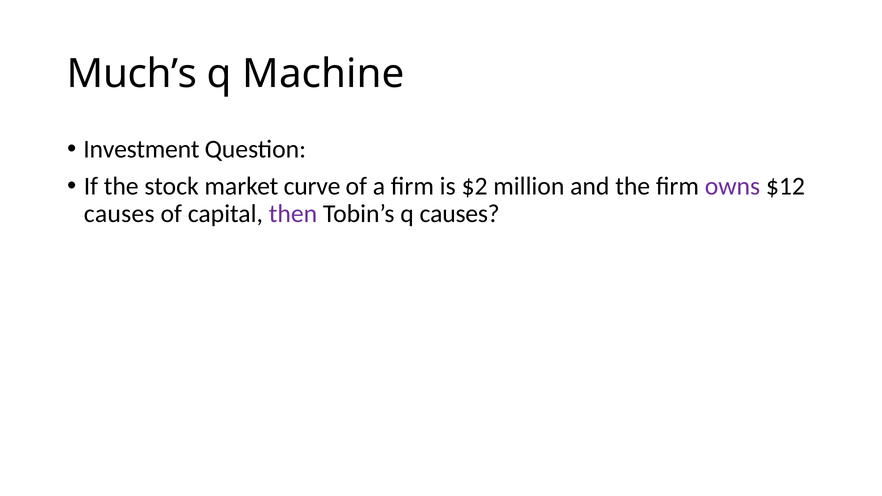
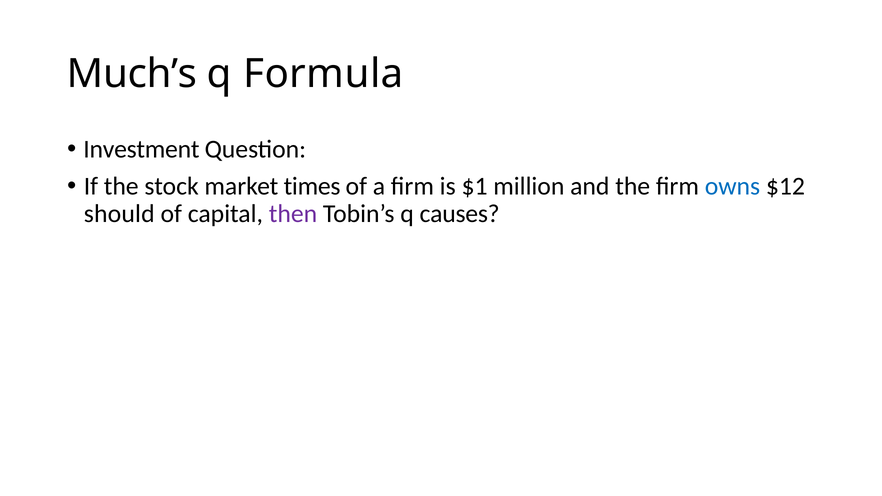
Machine: Machine -> Formula
curve: curve -> times
$2: $2 -> $1
owns colour: purple -> blue
causes at (119, 214): causes -> should
